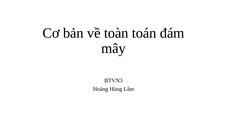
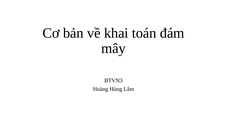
toàn: toàn -> khai
